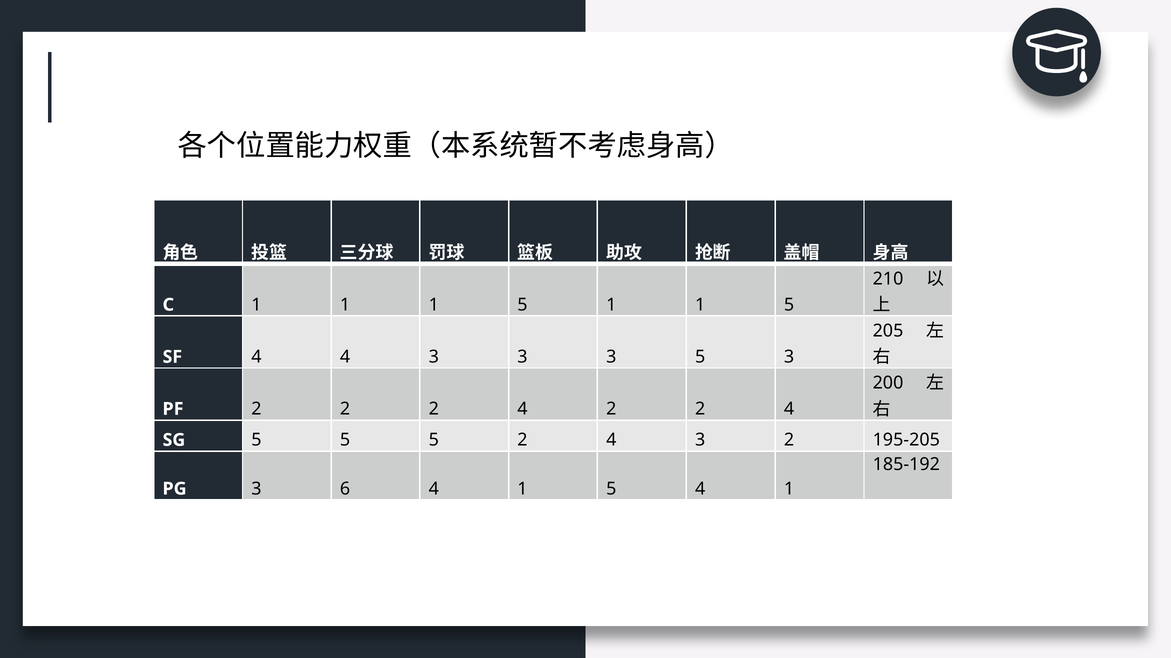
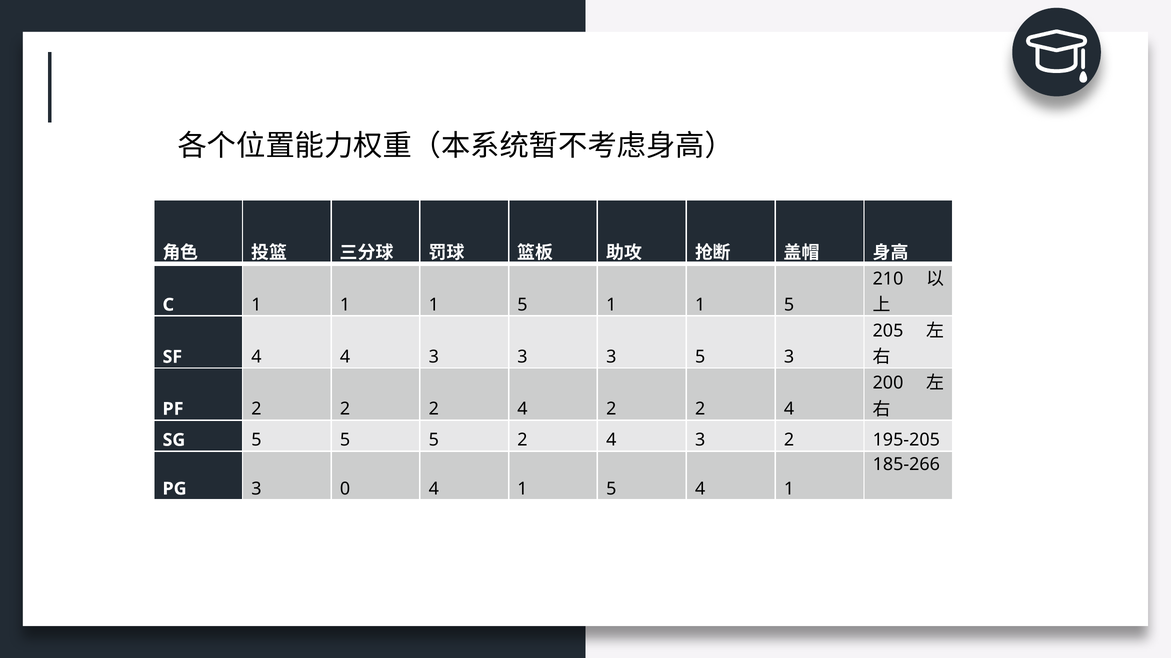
185-192: 185-192 -> 185-266
6: 6 -> 0
